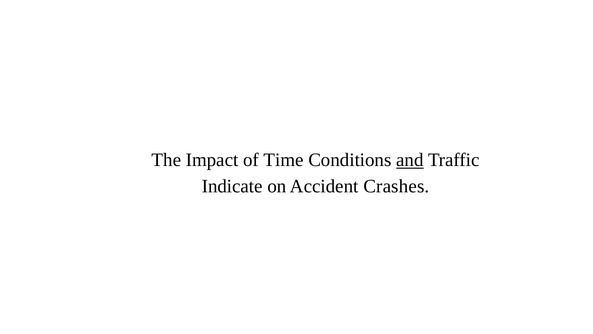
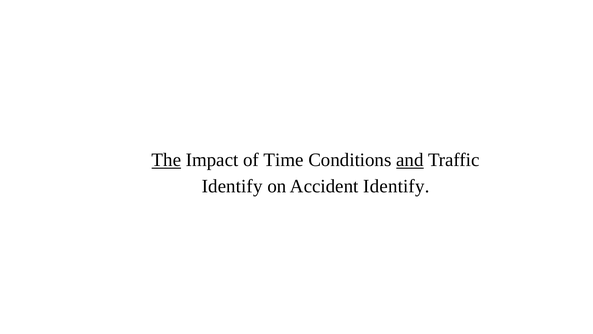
The underline: none -> present
Indicate at (232, 186): Indicate -> Identify
Accident Crashes: Crashes -> Identify
